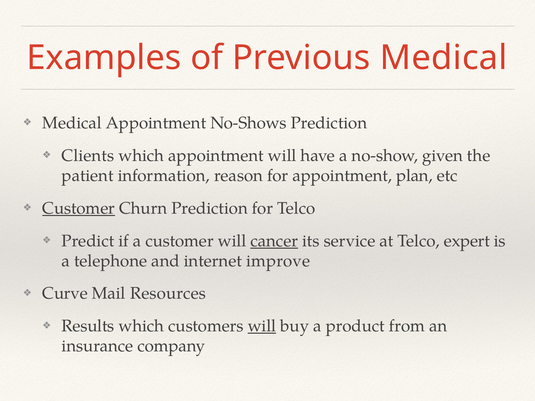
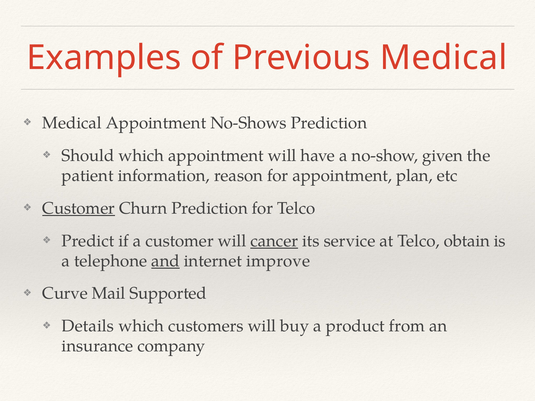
Clients: Clients -> Should
expert: expert -> obtain
and underline: none -> present
Resources: Resources -> Supported
Results: Results -> Details
will at (262, 326) underline: present -> none
